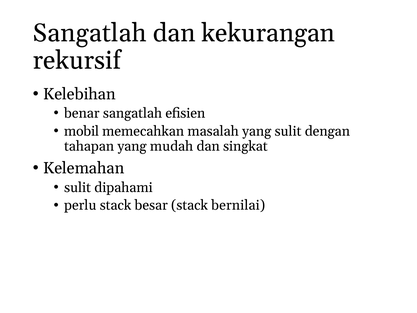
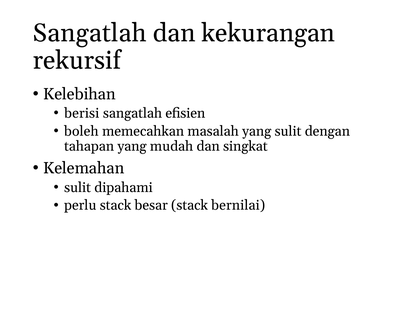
benar: benar -> berisi
mobil: mobil -> boleh
